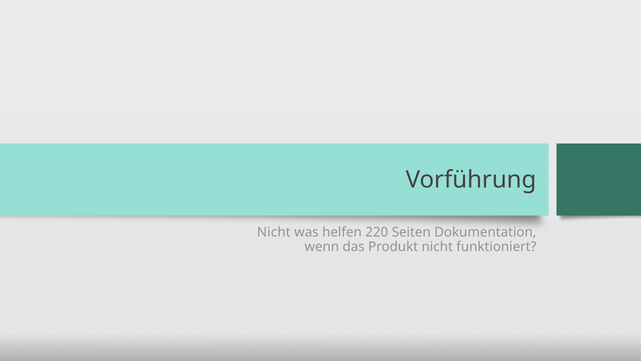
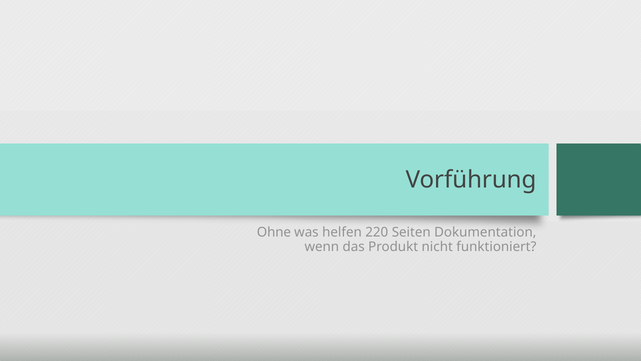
Nicht at (274, 232): Nicht -> Ohne
